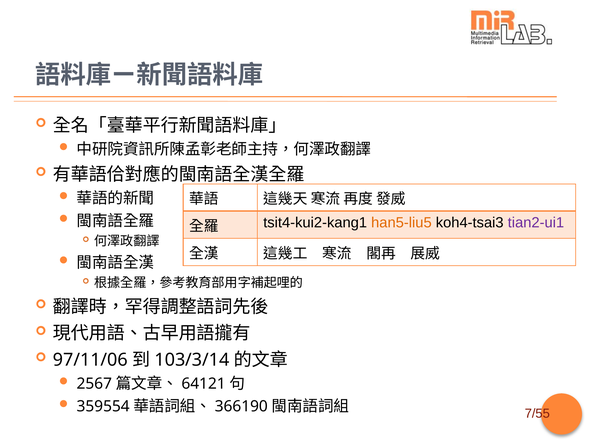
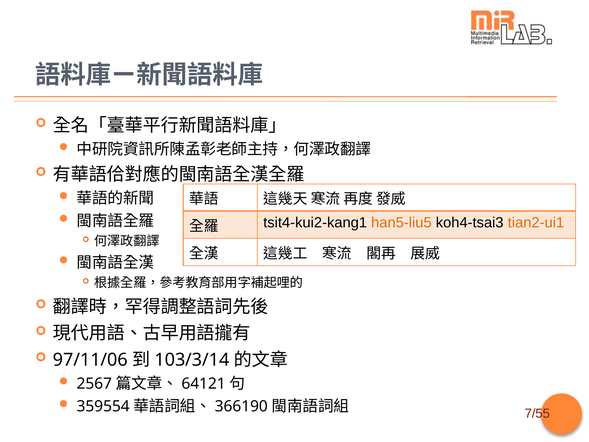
tian2-ui1 colour: purple -> orange
